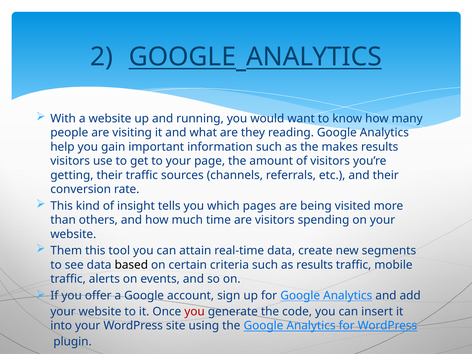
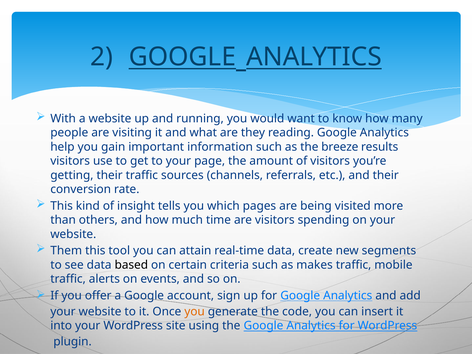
makes: makes -> breeze
as results: results -> makes
you at (195, 312) colour: red -> orange
